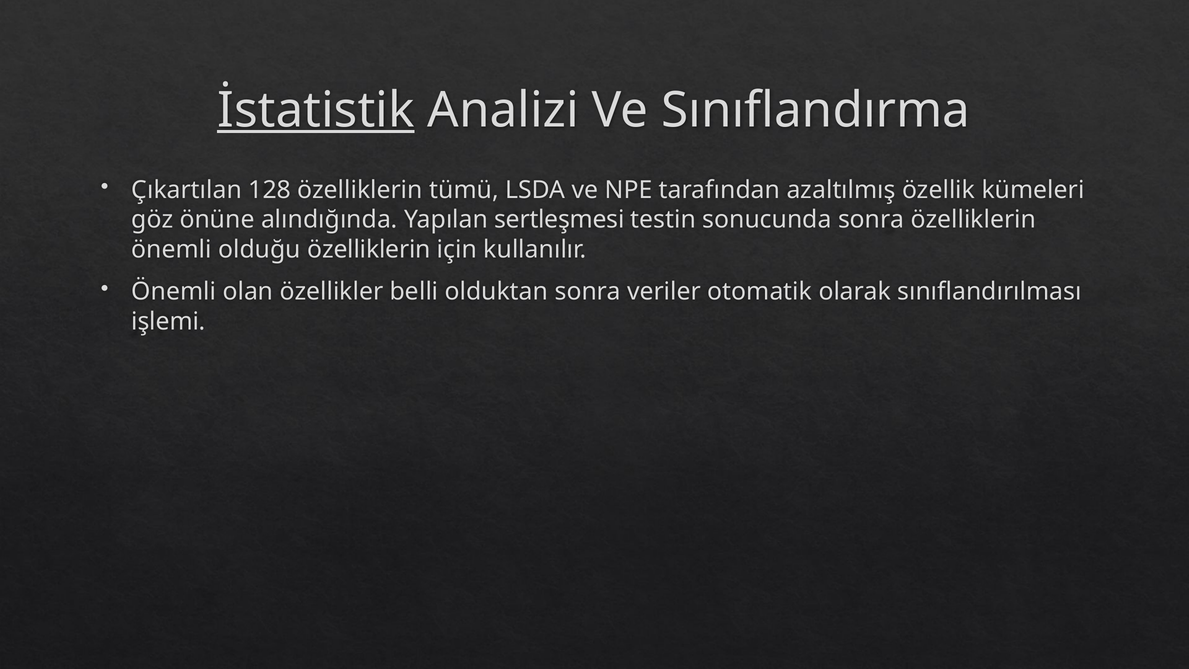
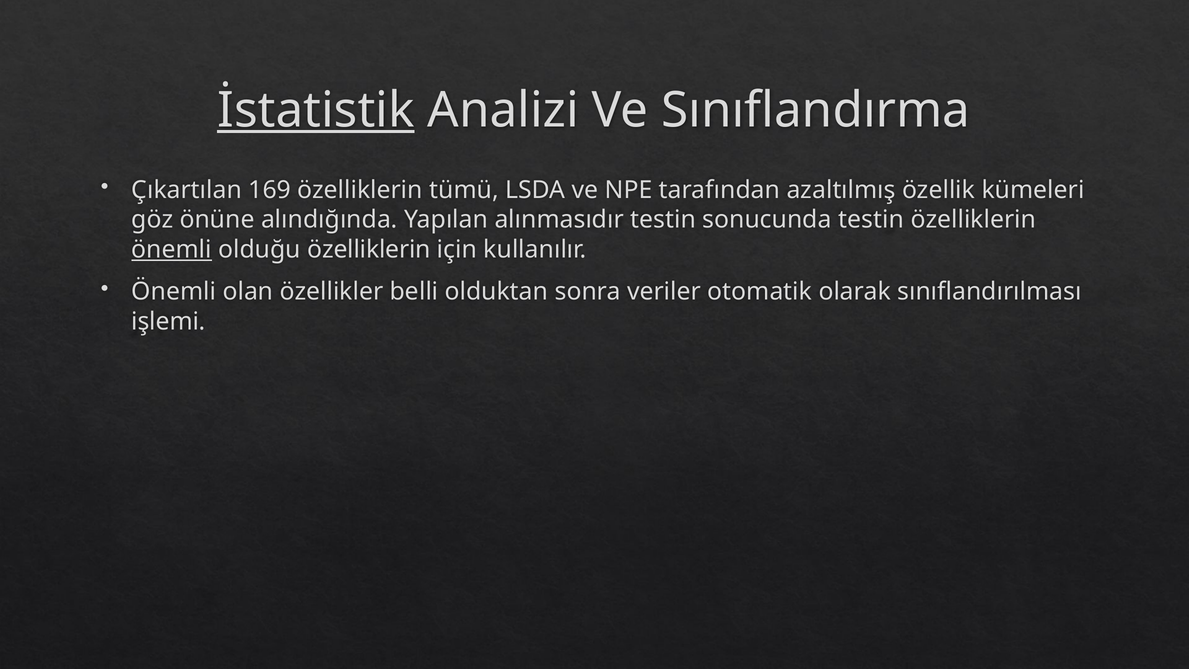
128: 128 -> 169
sertleşmesi: sertleşmesi -> alınmasıdır
sonucunda sonra: sonra -> testin
önemli at (172, 249) underline: none -> present
